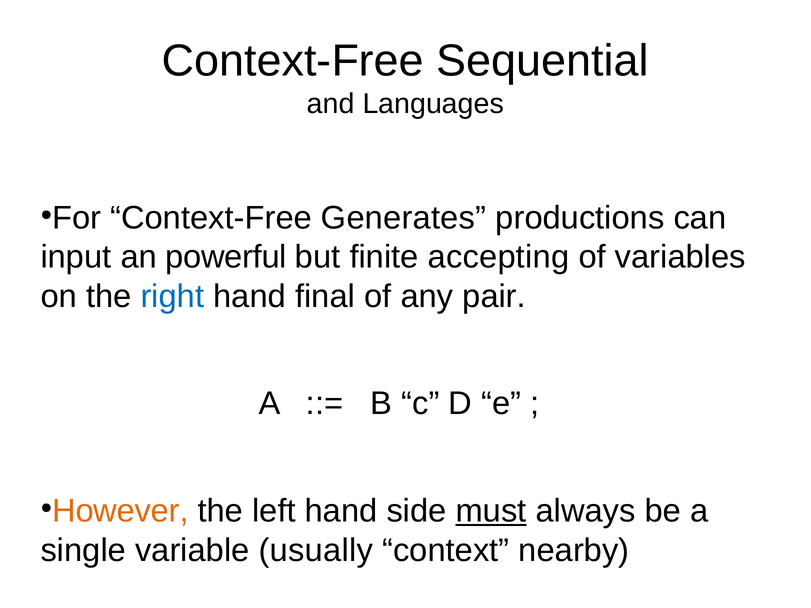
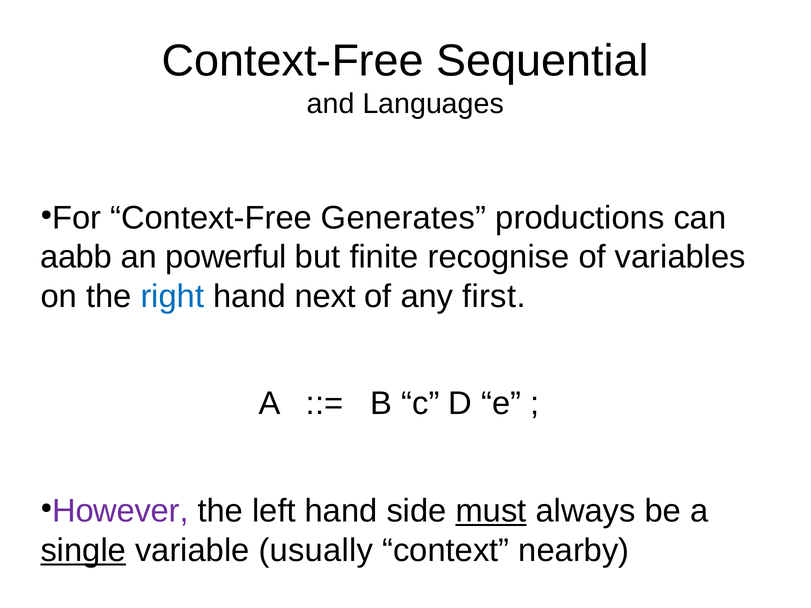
input: input -> aabb
accepting: accepting -> recognise
final: final -> next
pair: pair -> first
However colour: orange -> purple
single underline: none -> present
